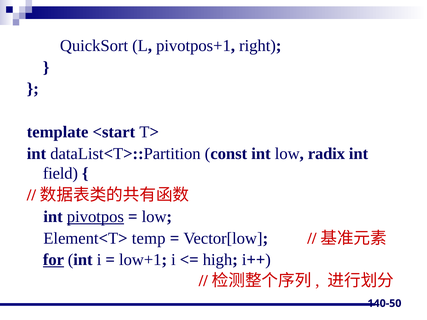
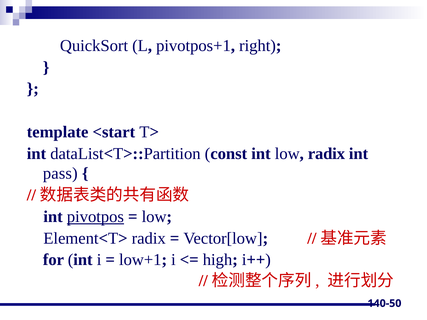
field: field -> pass
Element<T> temp: temp -> radix
for underline: present -> none
